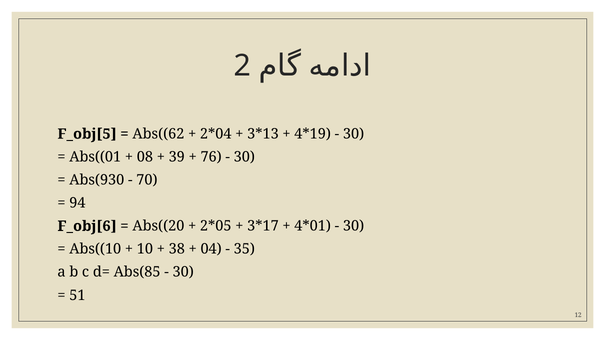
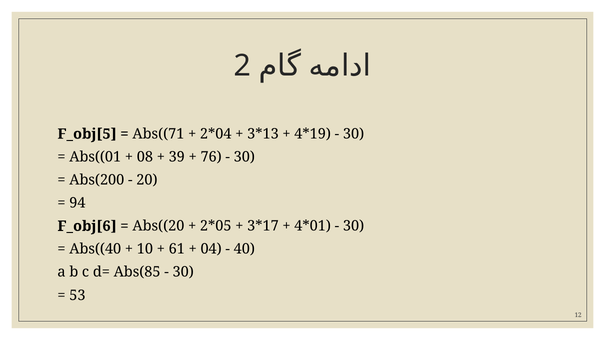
Abs((62: Abs((62 -> Abs((71
Abs(930: Abs(930 -> Abs(200
70: 70 -> 20
Abs((10: Abs((10 -> Abs((40
38: 38 -> 61
35: 35 -> 40
51: 51 -> 53
